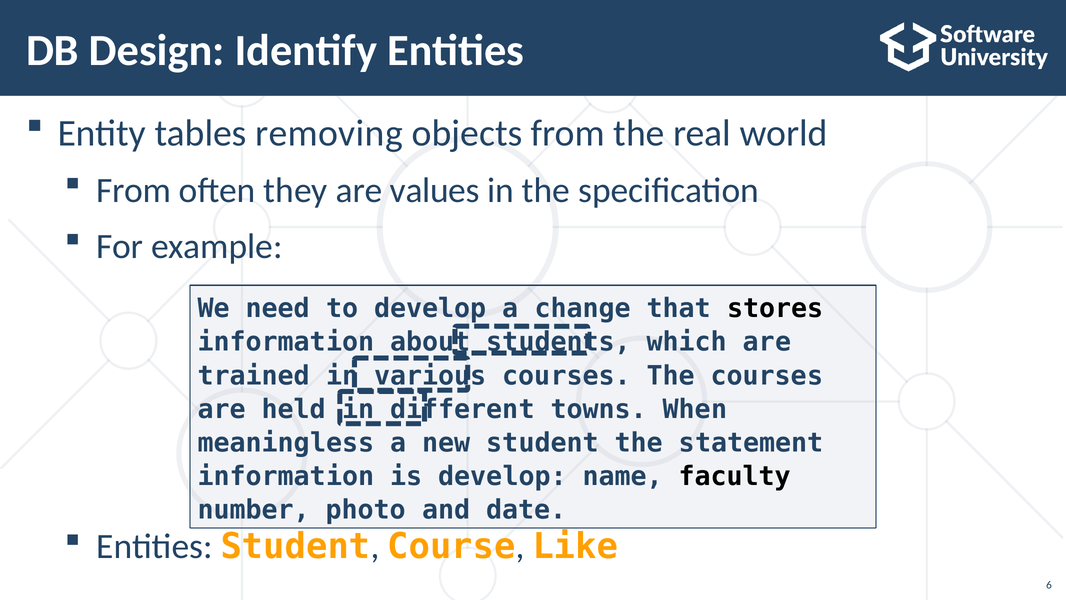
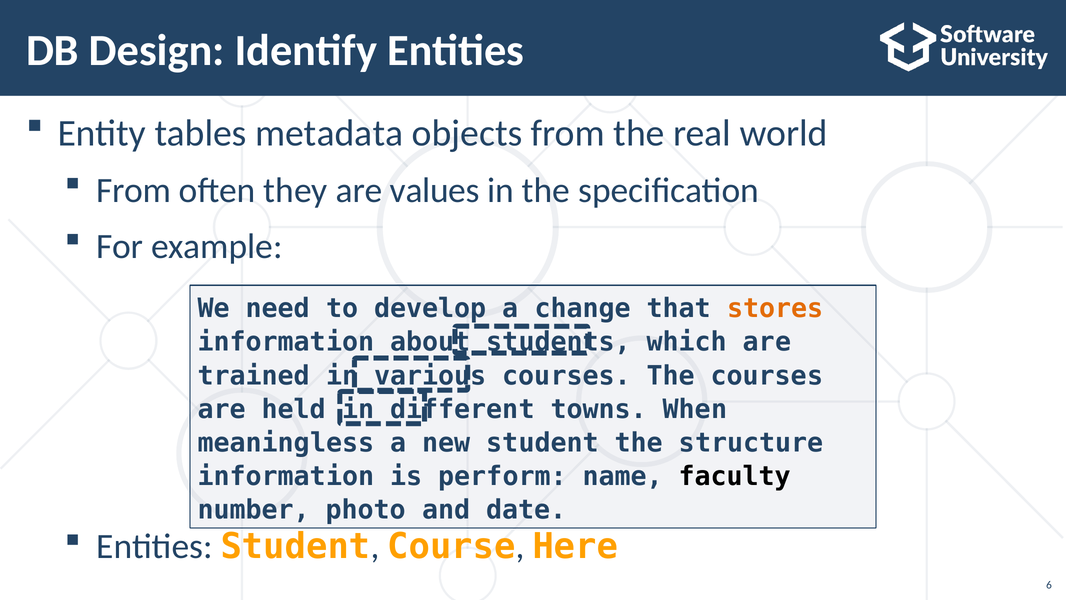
removing: removing -> metadata
stores colour: black -> orange
statement: statement -> structure
is develop: develop -> perform
Like: Like -> Here
